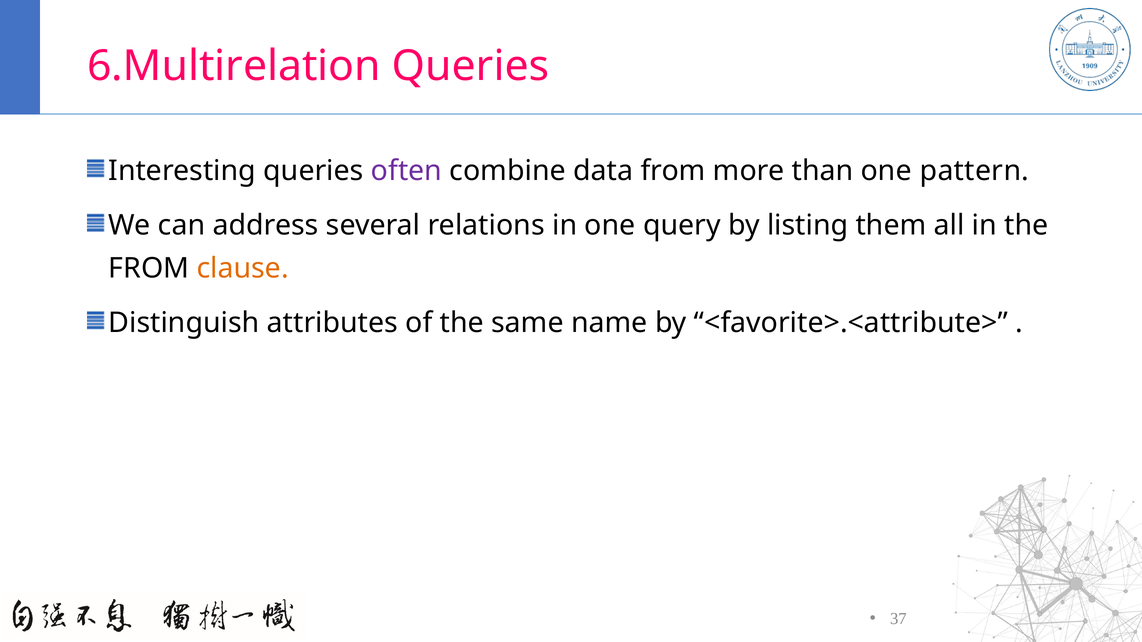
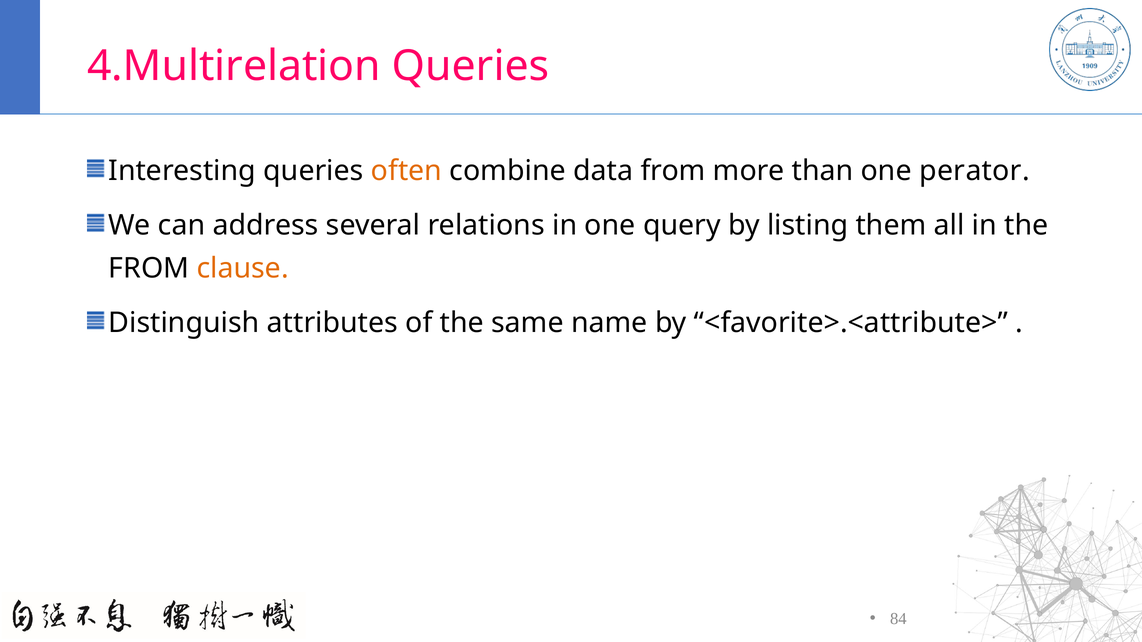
6.Multirelation: 6.Multirelation -> 4.Multirelation
often colour: purple -> orange
pattern: pattern -> perator
37: 37 -> 84
